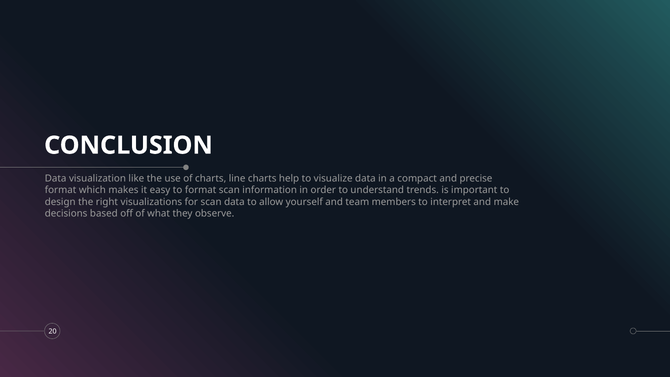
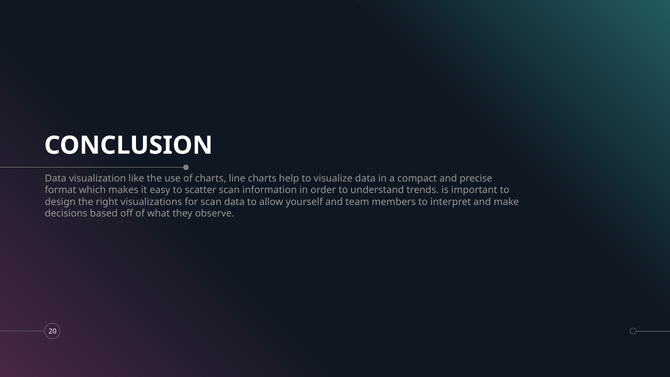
to format: format -> scatter
